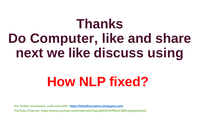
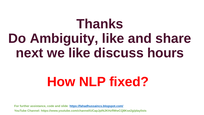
Computer: Computer -> Ambiguity
using: using -> hours
